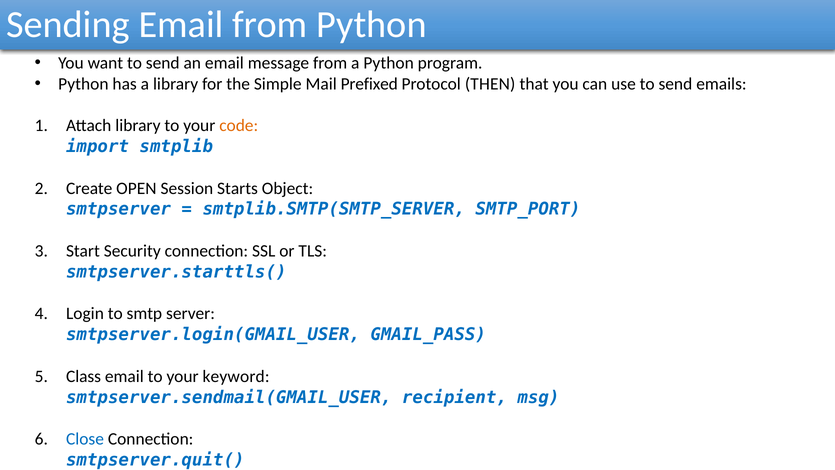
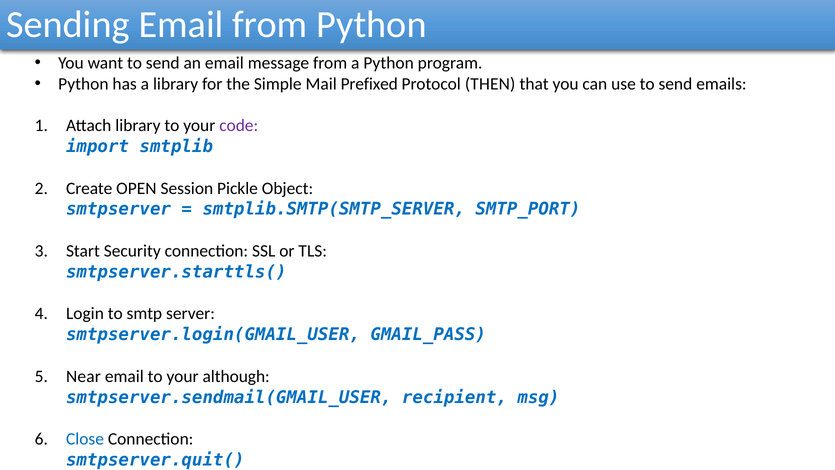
code colour: orange -> purple
Starts: Starts -> Pickle
Class: Class -> Near
keyword: keyword -> although
